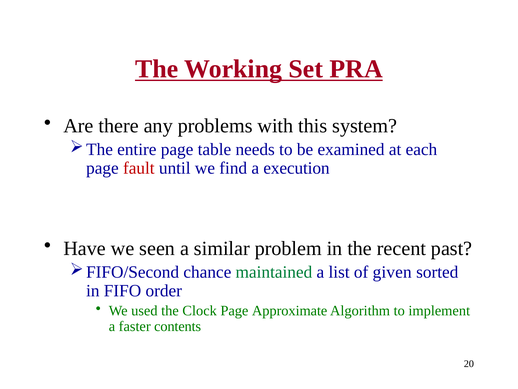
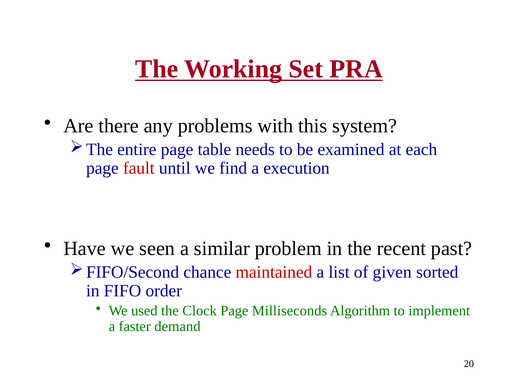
maintained colour: green -> red
Approximate: Approximate -> Milliseconds
contents: contents -> demand
